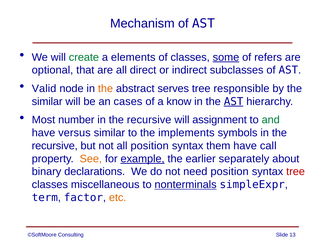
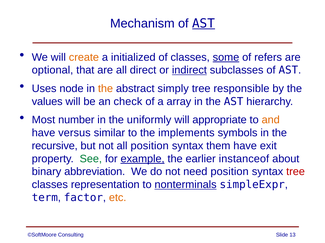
AST at (204, 24) underline: none -> present
create colour: green -> orange
elements: elements -> initialized
indirect underline: none -> present
Valid: Valid -> Uses
serves: serves -> simply
similar at (47, 102): similar -> values
cases: cases -> check
know: know -> array
AST at (234, 102) underline: present -> none
recursive at (149, 120): recursive -> uniformly
assignment: assignment -> appropriate
and colour: green -> orange
call: call -> exit
See colour: orange -> green
separately: separately -> instanceof
declarations: declarations -> abbreviation
miscellaneous: miscellaneous -> representation
